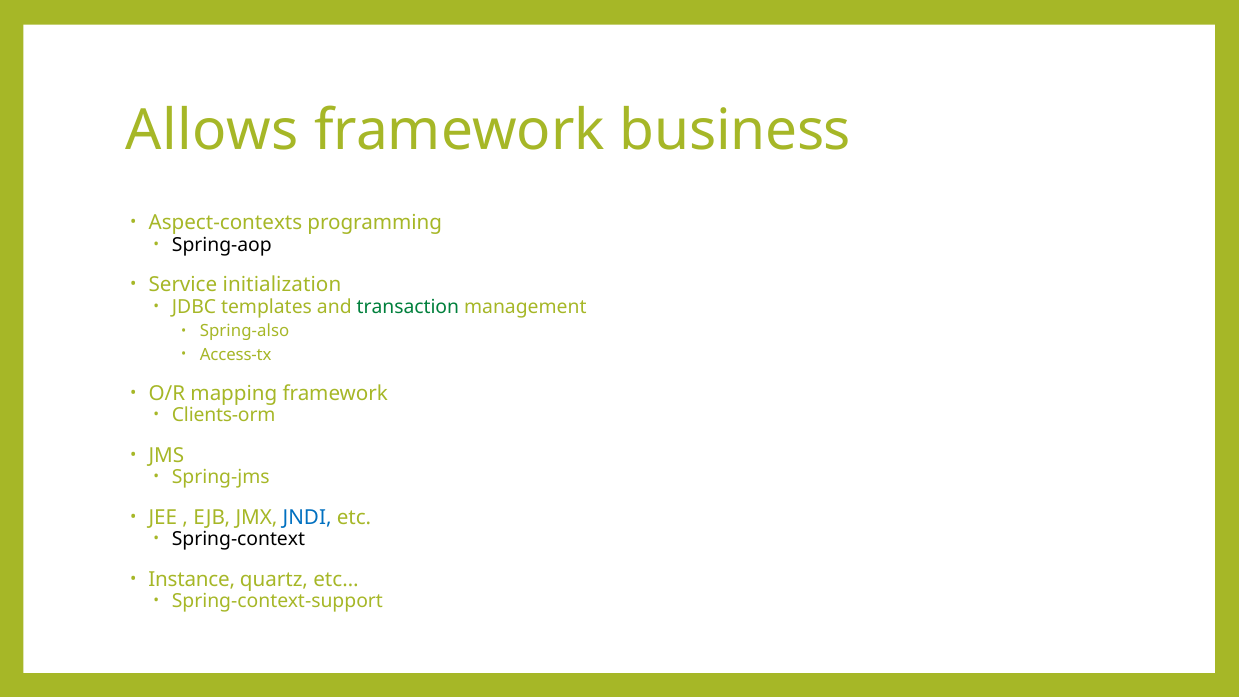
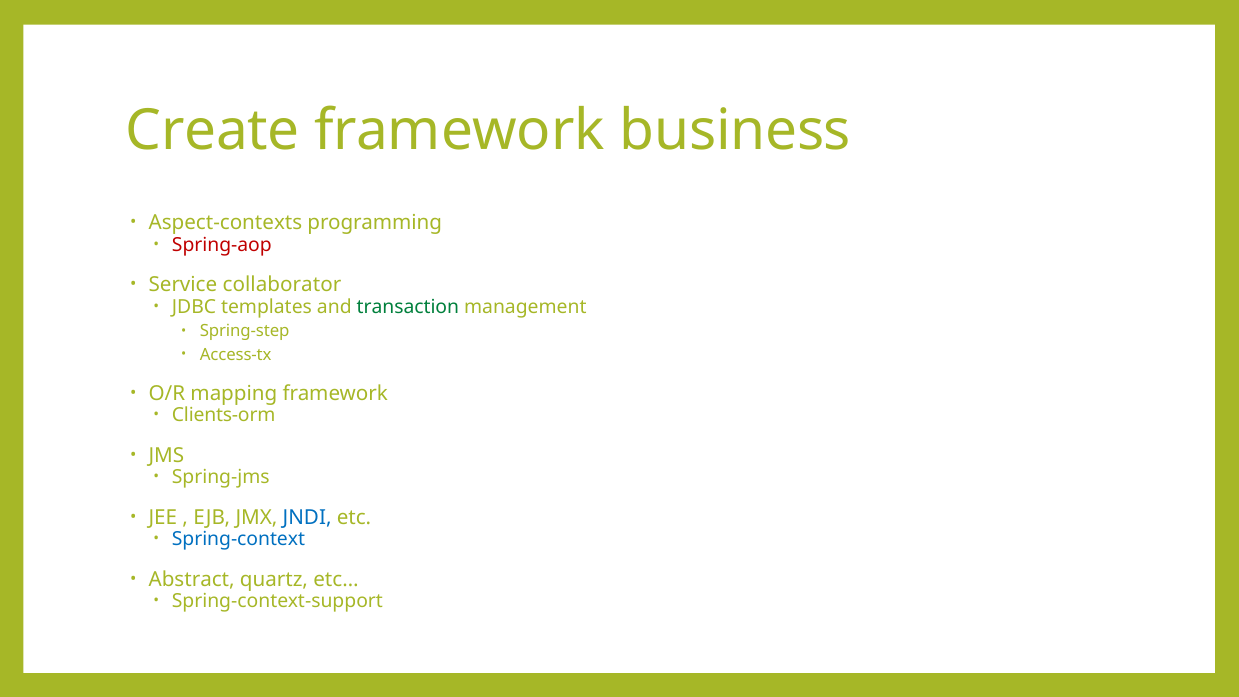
Allows: Allows -> Create
Spring-aop colour: black -> red
initialization: initialization -> collaborator
Spring-also: Spring-also -> Spring-step
Spring-context colour: black -> blue
Instance: Instance -> Abstract
